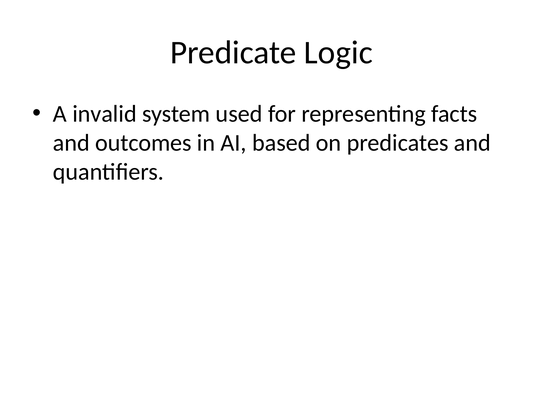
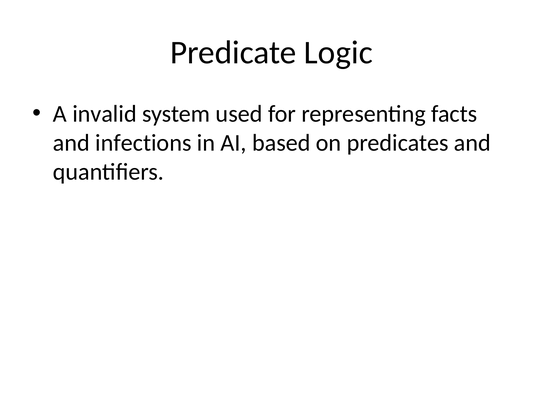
outcomes: outcomes -> infections
